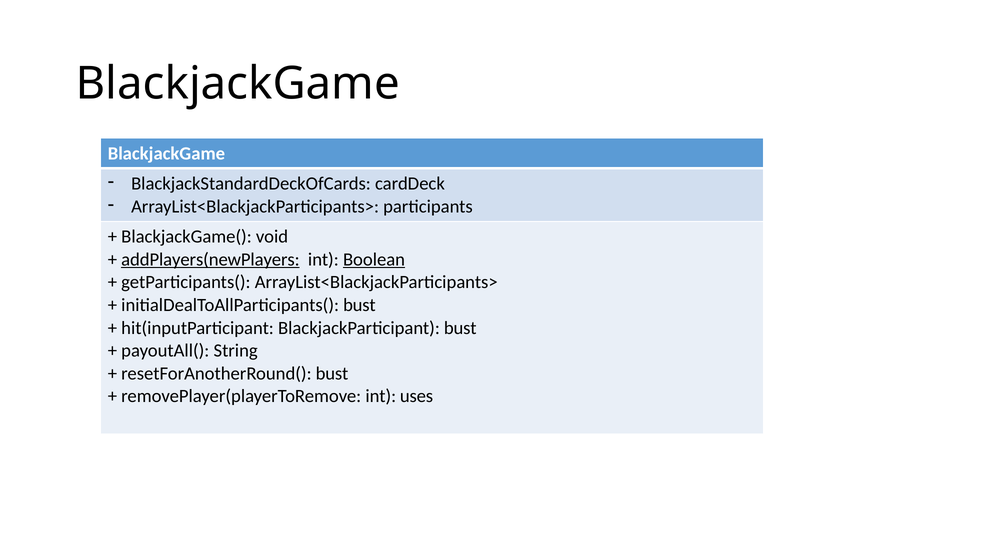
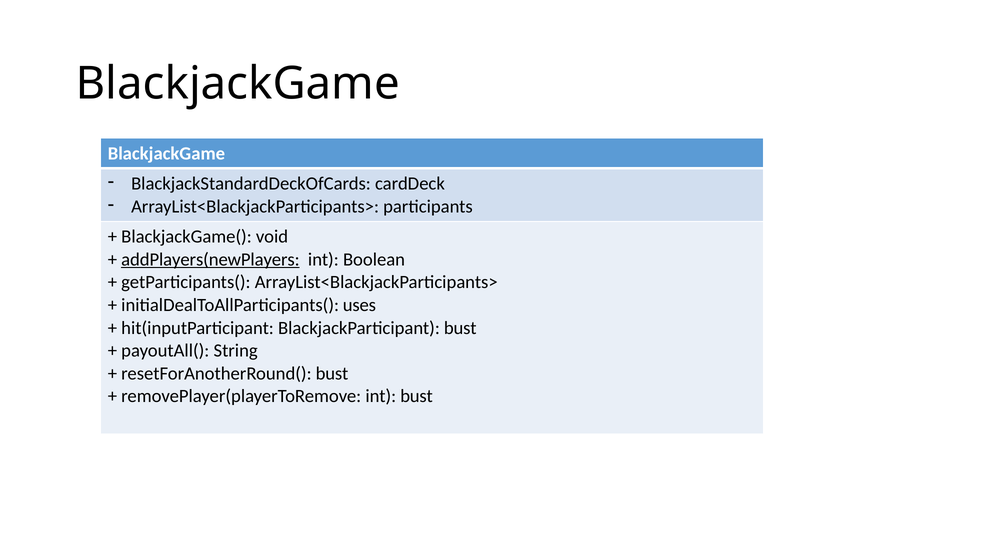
Boolean underline: present -> none
initialDealToAllParticipants( bust: bust -> uses
int uses: uses -> bust
